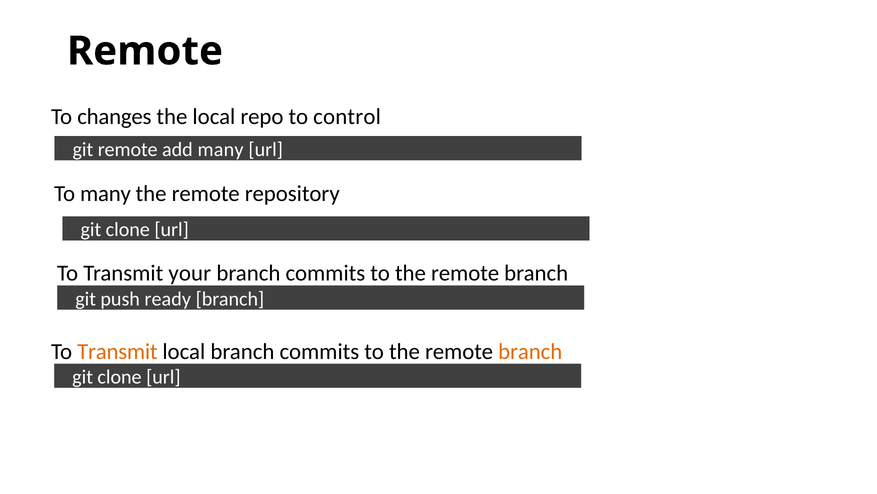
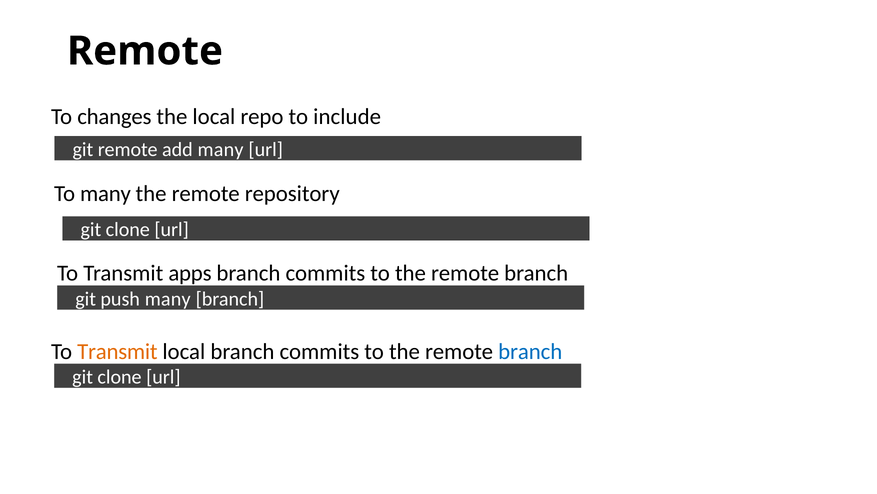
control: control -> include
your: your -> apps
push ready: ready -> many
branch at (530, 351) colour: orange -> blue
